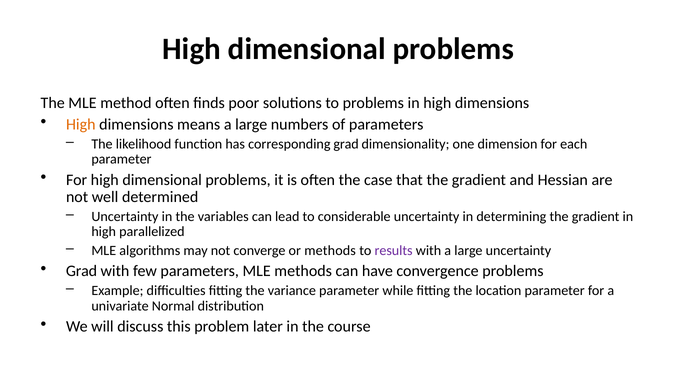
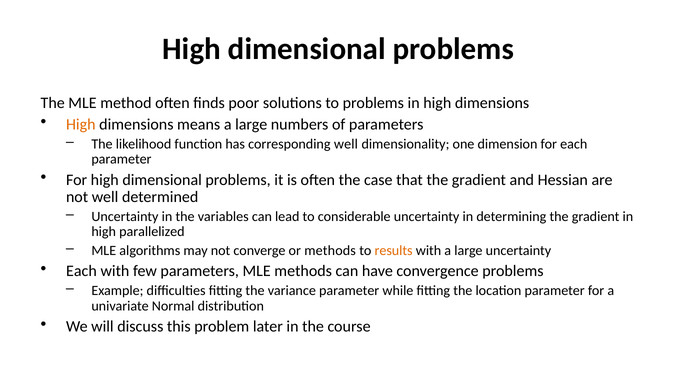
corresponding grad: grad -> well
results colour: purple -> orange
Grad at (82, 271): Grad -> Each
